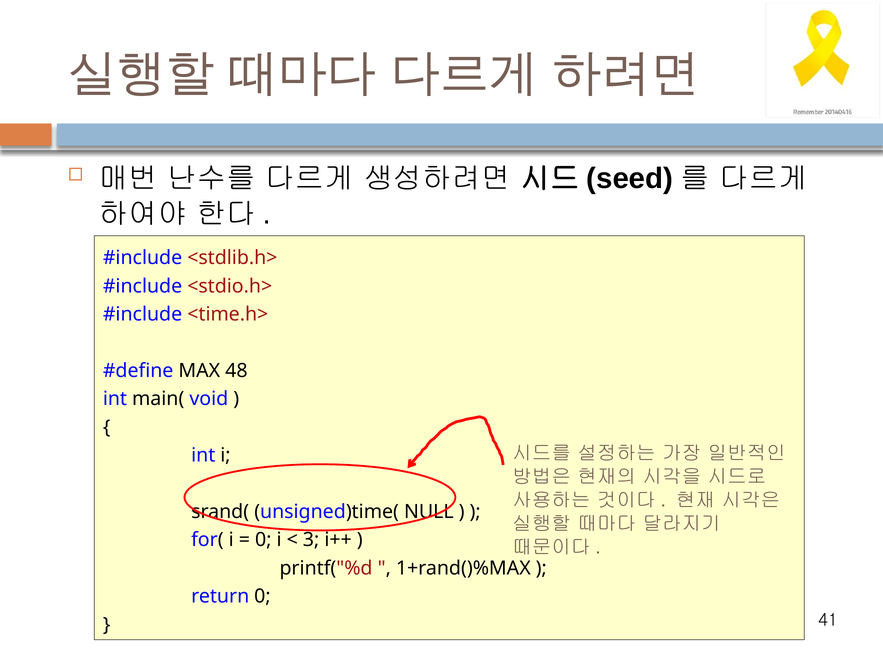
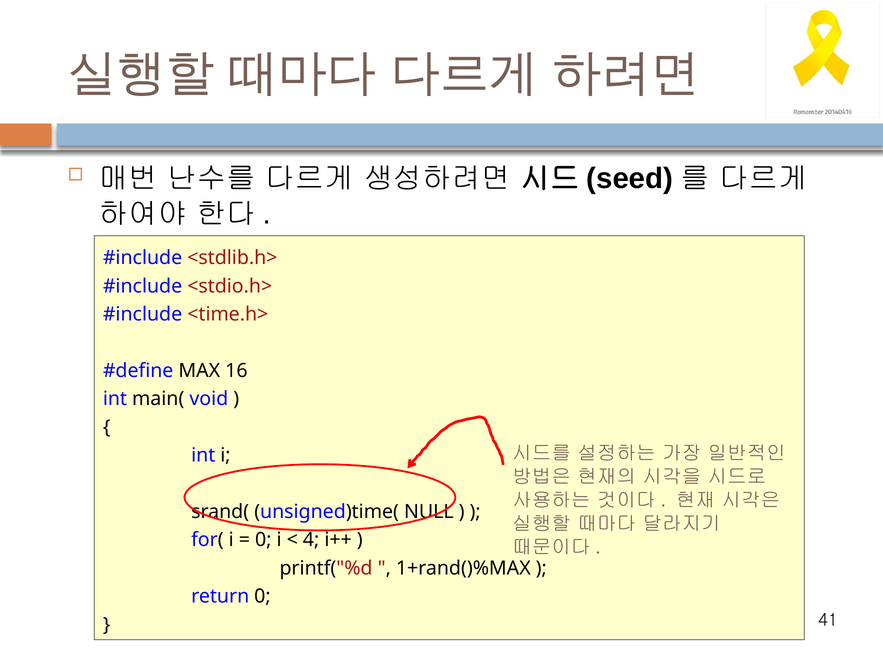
48: 48 -> 16
3: 3 -> 4
